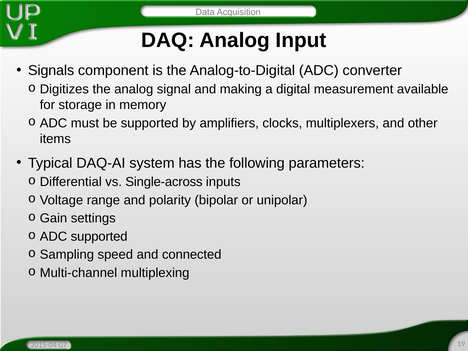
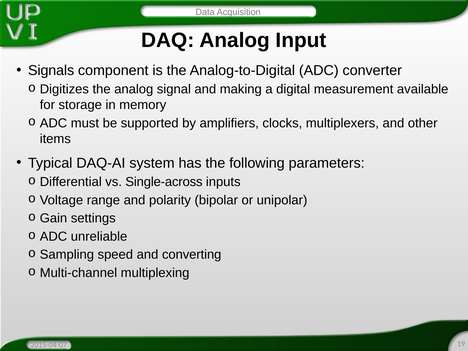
ADC supported: supported -> unreliable
connected: connected -> converting
